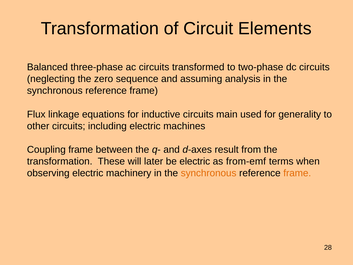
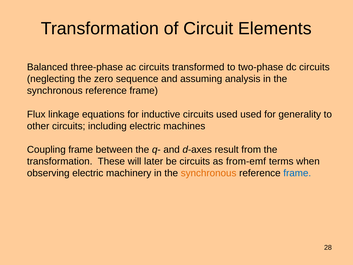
circuits main: main -> used
be electric: electric -> circuits
frame at (297, 173) colour: orange -> blue
